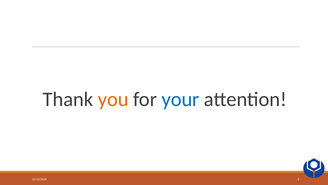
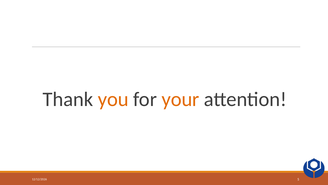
your colour: blue -> orange
